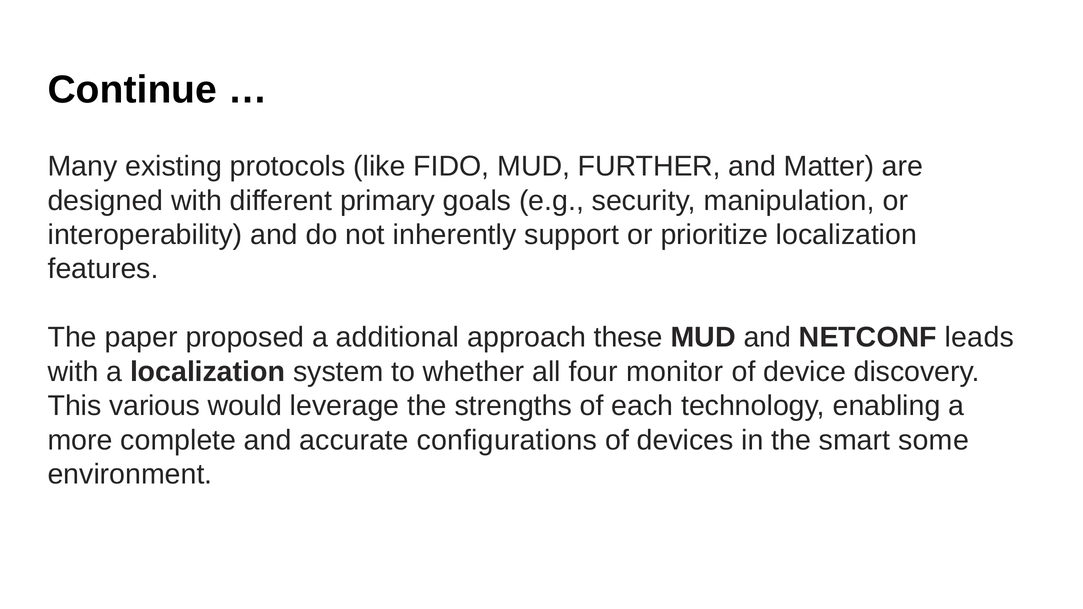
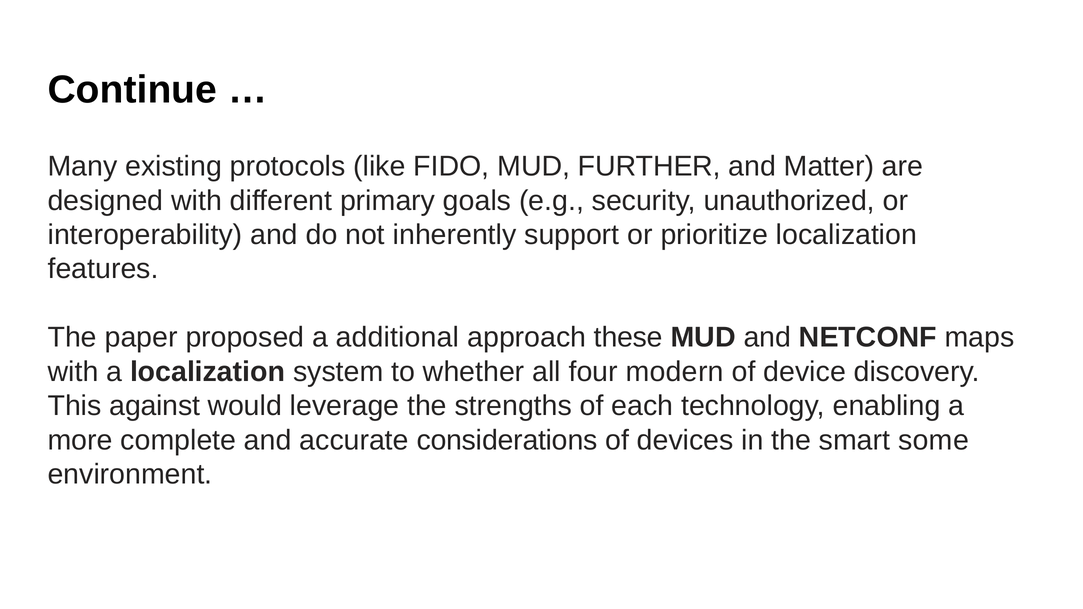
manipulation: manipulation -> unauthorized
leads: leads -> maps
monitor: monitor -> modern
various: various -> against
configurations: configurations -> considerations
